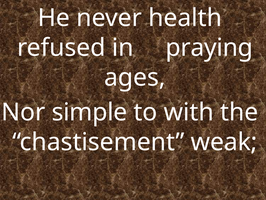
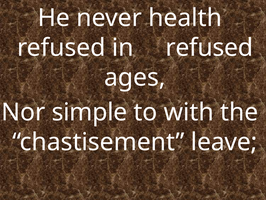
in praying: praying -> refused
weak: weak -> leave
